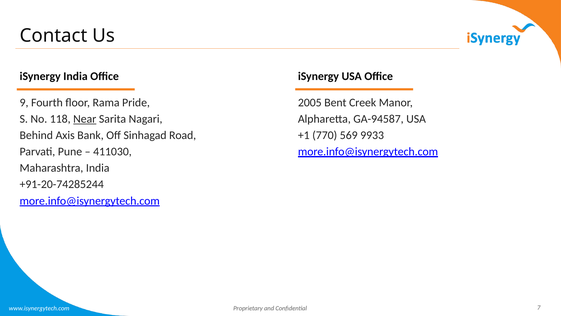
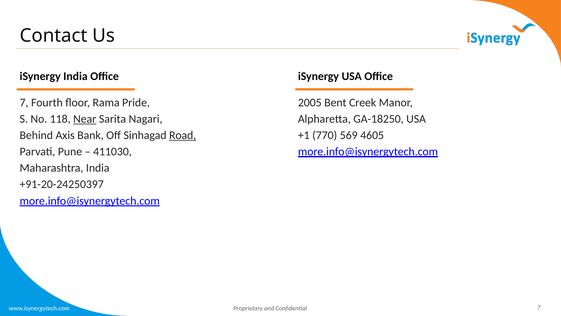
9 at (24, 102): 9 -> 7
GA-94587: GA-94587 -> GA-18250
Road underline: none -> present
9933: 9933 -> 4605
+91-20-74285244: +91-20-74285244 -> +91-20-24250397
